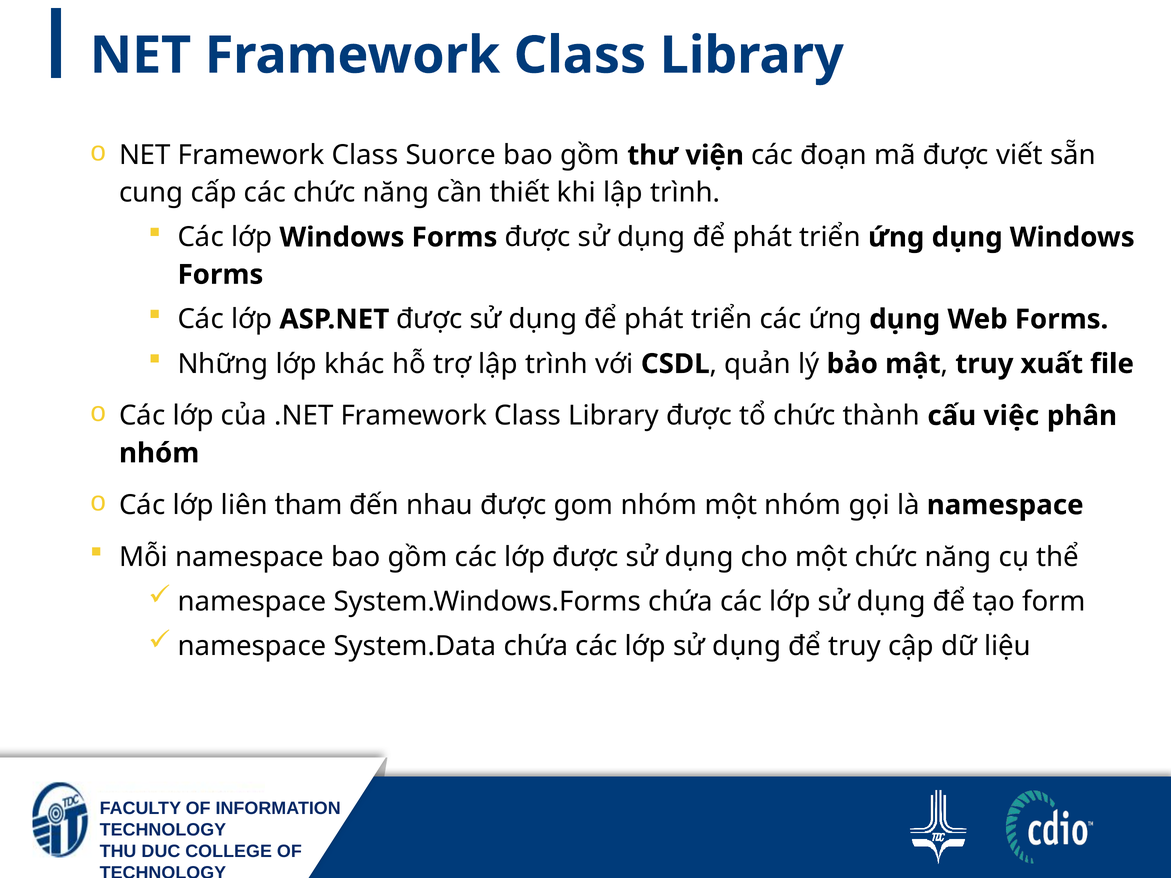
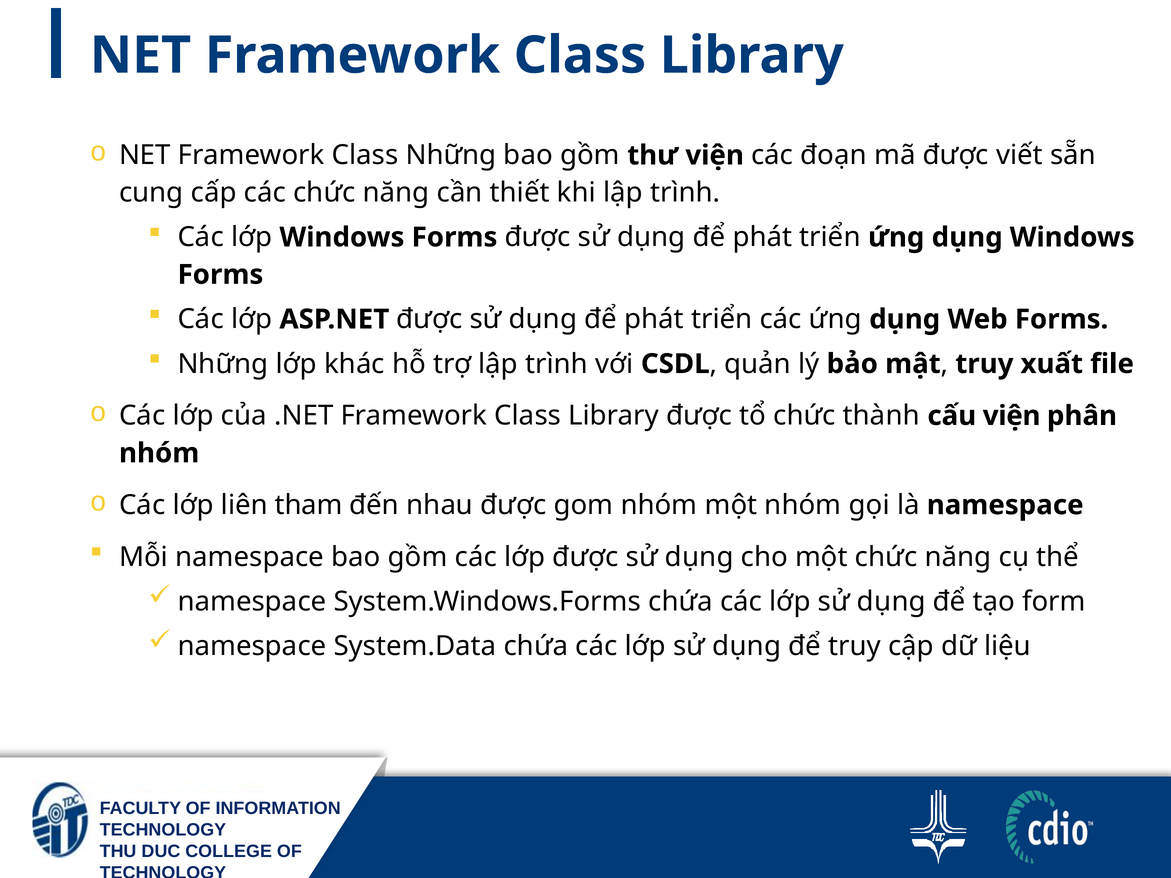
Class Suorce: Suorce -> Những
cấu việc: việc -> viện
